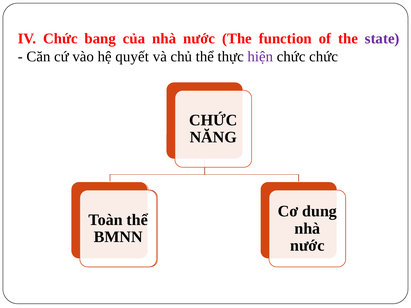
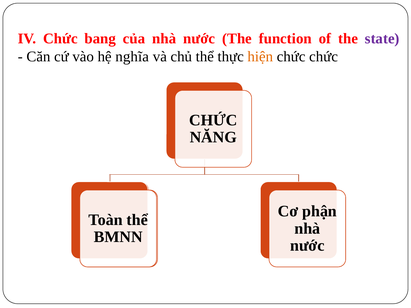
quyết: quyết -> nghĩa
hiện colour: purple -> orange
dung: dung -> phận
